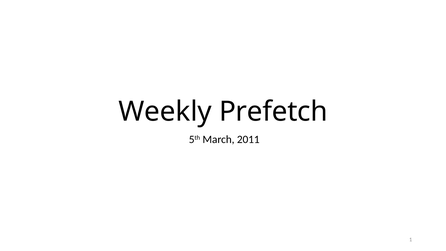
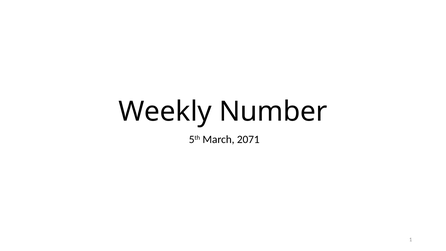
Prefetch: Prefetch -> Number
2011: 2011 -> 2071
